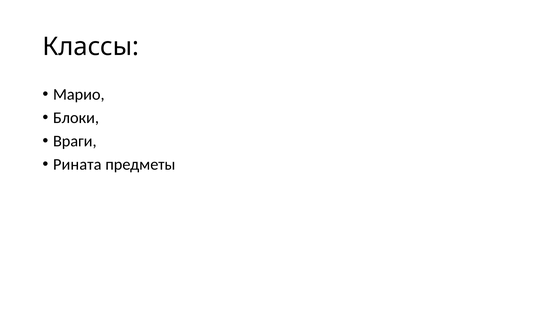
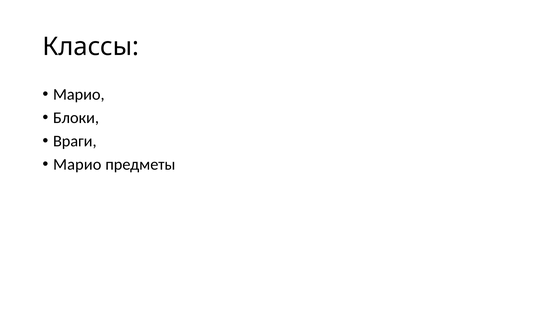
Рината at (77, 165): Рината -> Марио
